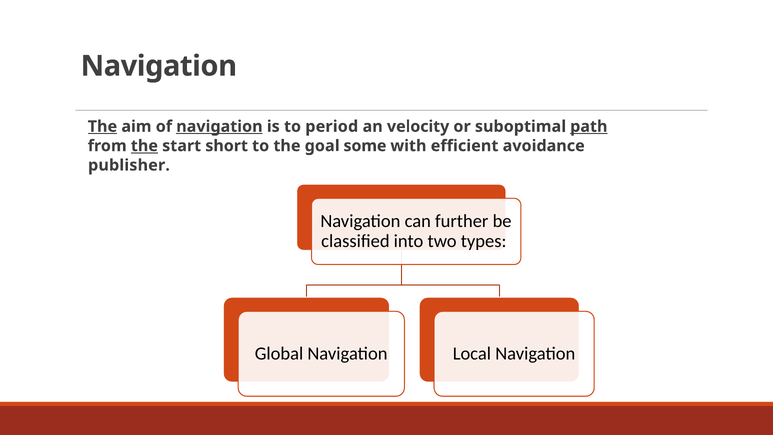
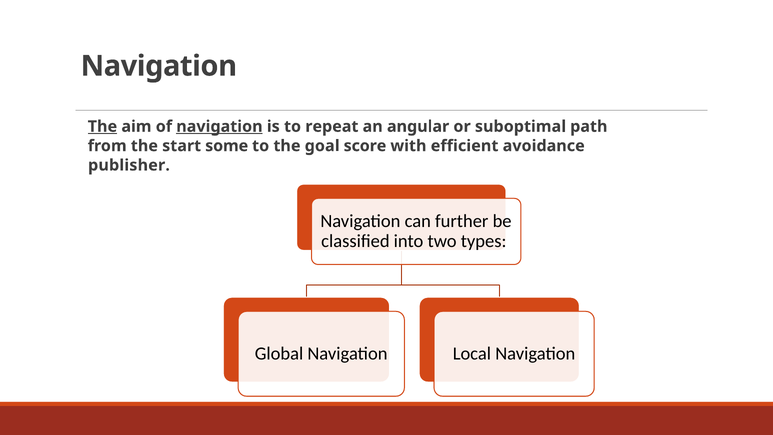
period: period -> repeat
velocity: velocity -> angular
path underline: present -> none
the at (144, 146) underline: present -> none
short: short -> some
some: some -> score
